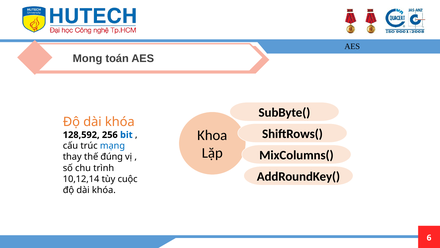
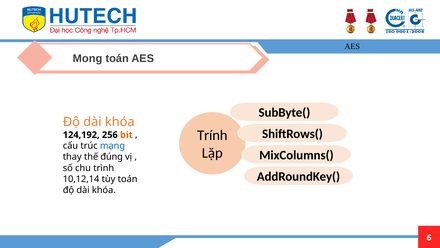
Khoa: Khoa -> Trính
128,592: 128,592 -> 124,192
bit colour: blue -> orange
tùy cuộc: cuộc -> toán
